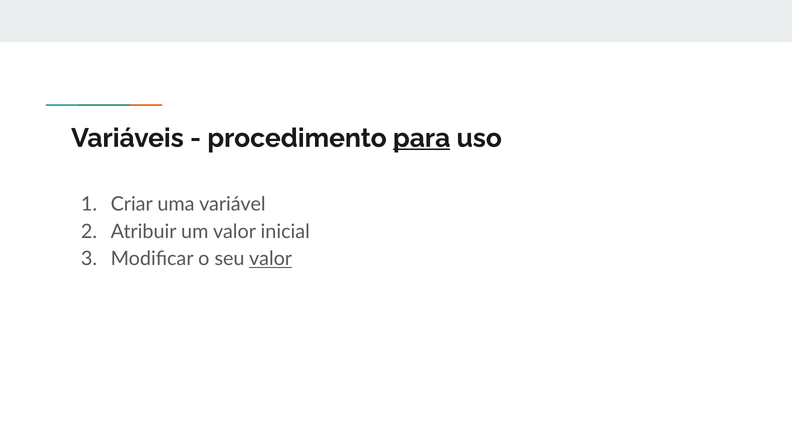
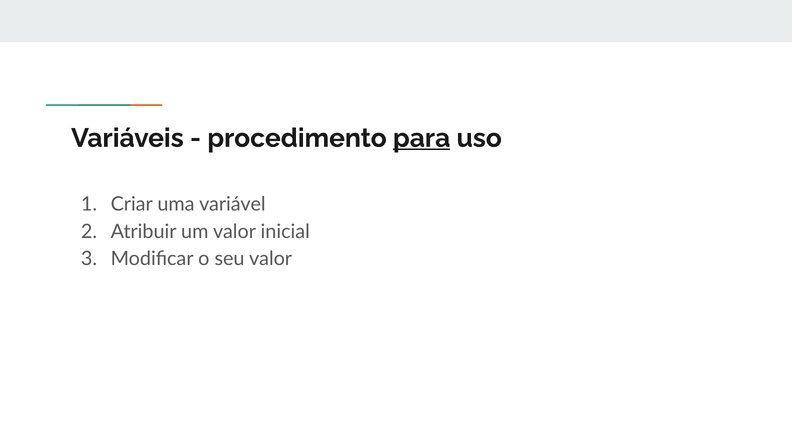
valor at (271, 259) underline: present -> none
